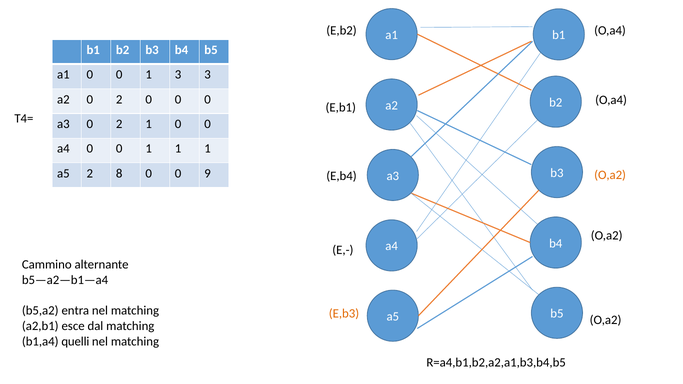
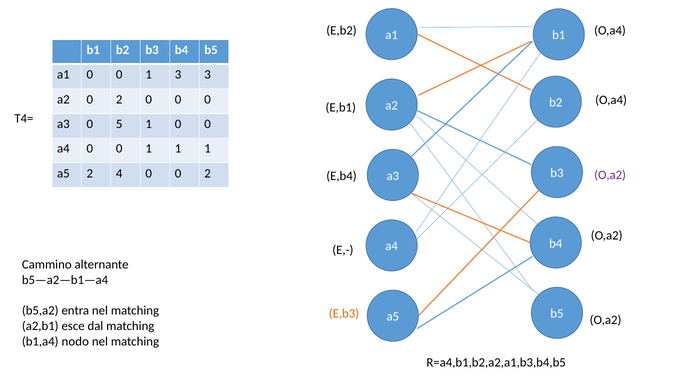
a3 0 2: 2 -> 5
8: 8 -> 4
0 0 9: 9 -> 2
O,a2 at (610, 175) colour: orange -> purple
quelli: quelli -> nodo
